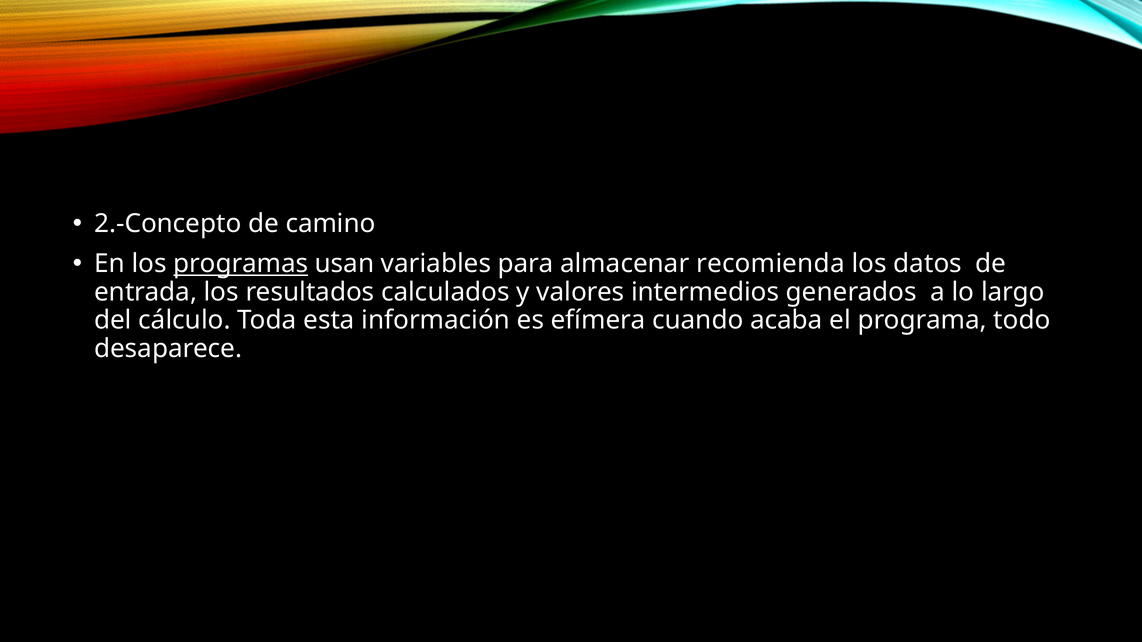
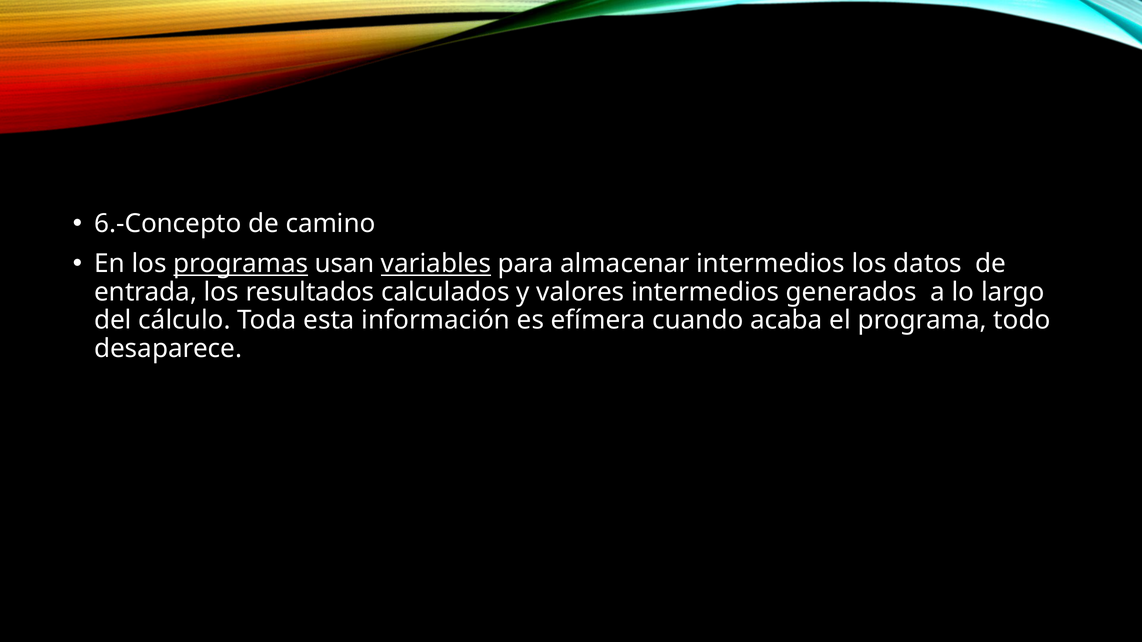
2.-Concepto: 2.-Concepto -> 6.-Concepto
variables underline: none -> present
almacenar recomienda: recomienda -> intermedios
